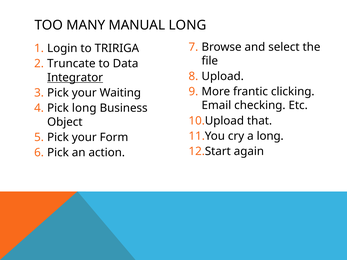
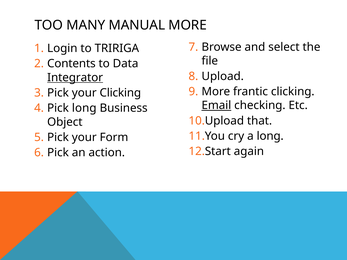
MANUAL LONG: LONG -> MORE
Truncate: Truncate -> Contents
your Waiting: Waiting -> Clicking
Email underline: none -> present
